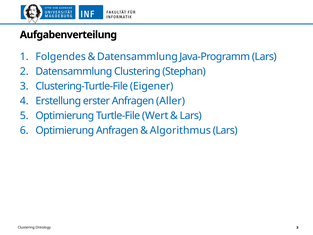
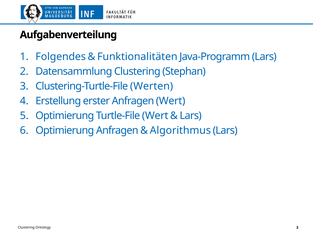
Datensammlung at (137, 57): Datensammlung -> Funktionalitäten
Eigener: Eigener -> Werten
Anfragen Aller: Aller -> Wert
